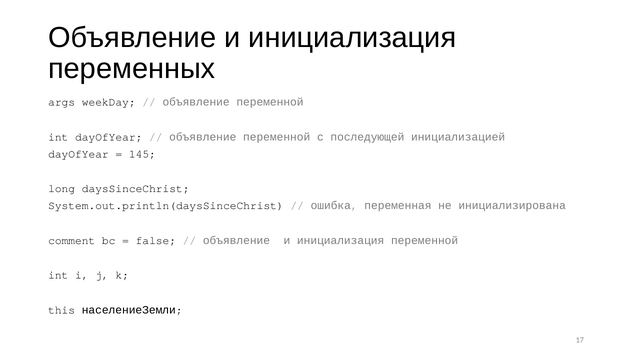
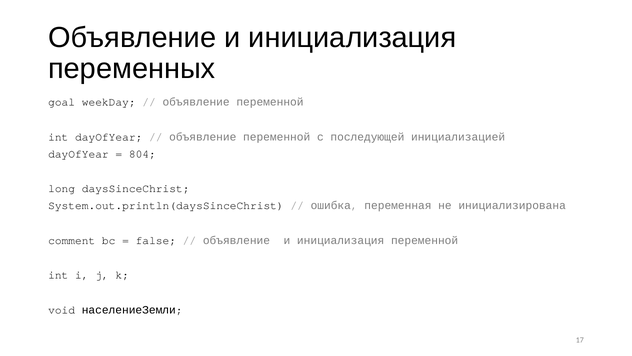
args: args -> goal
145: 145 -> 804
this: this -> void
